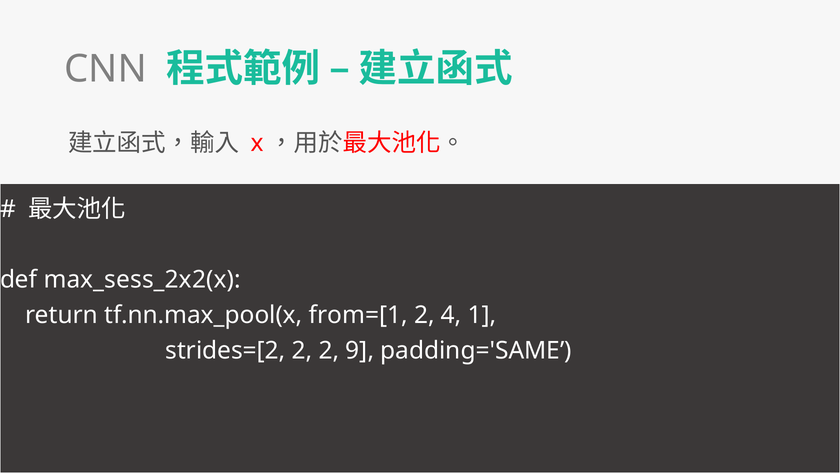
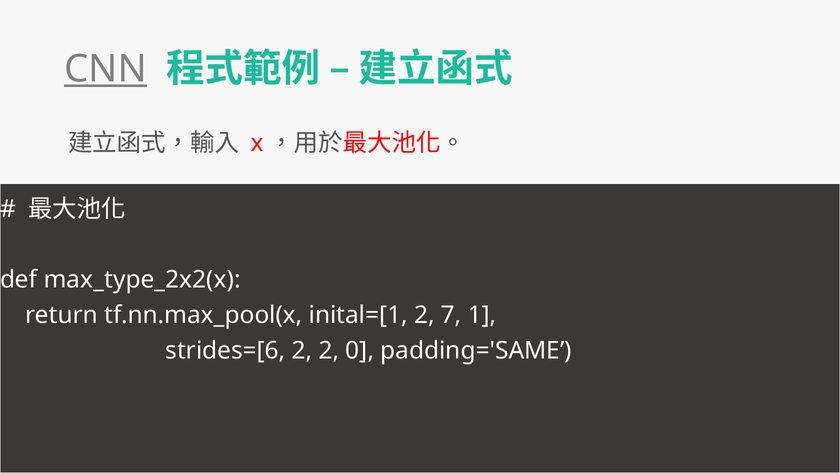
CNN underline: none -> present
max_sess_2x2(x: max_sess_2x2(x -> max_type_2x2(x
from=[1: from=[1 -> inital=[1
4: 4 -> 7
strides=[2: strides=[2 -> strides=[6
9: 9 -> 0
